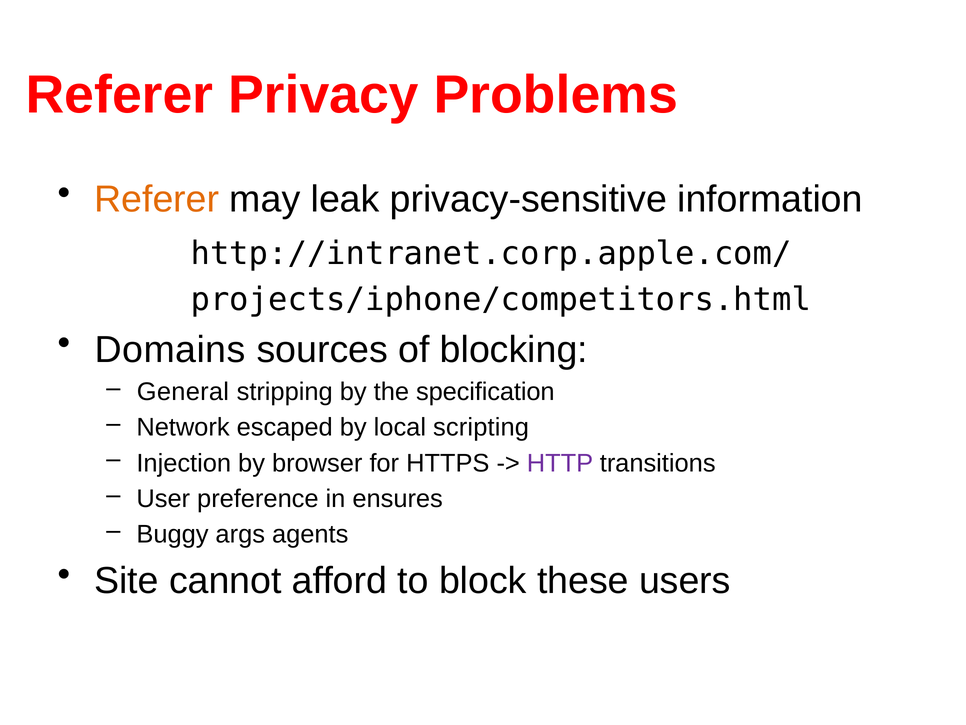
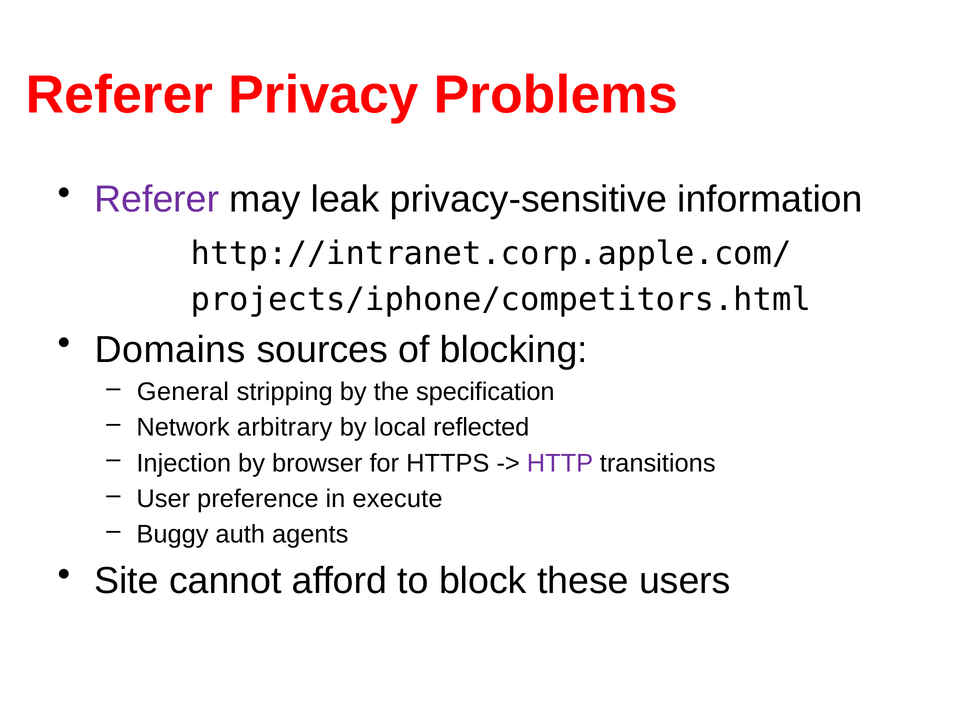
Referer at (157, 199) colour: orange -> purple
escaped: escaped -> arbitrary
scripting: scripting -> reflected
ensures: ensures -> execute
args: args -> auth
